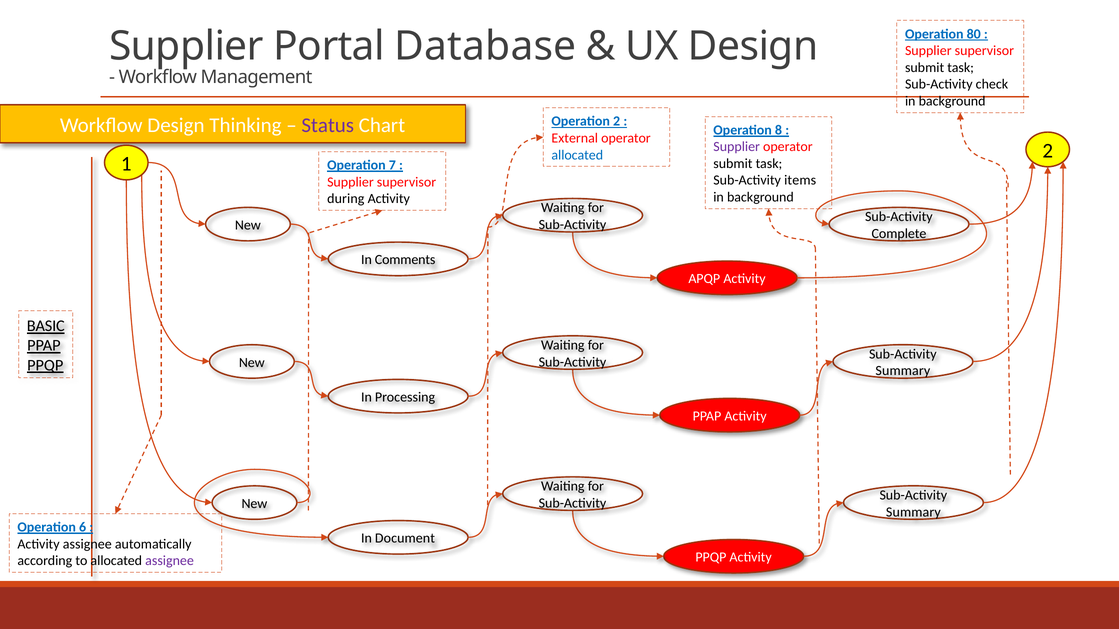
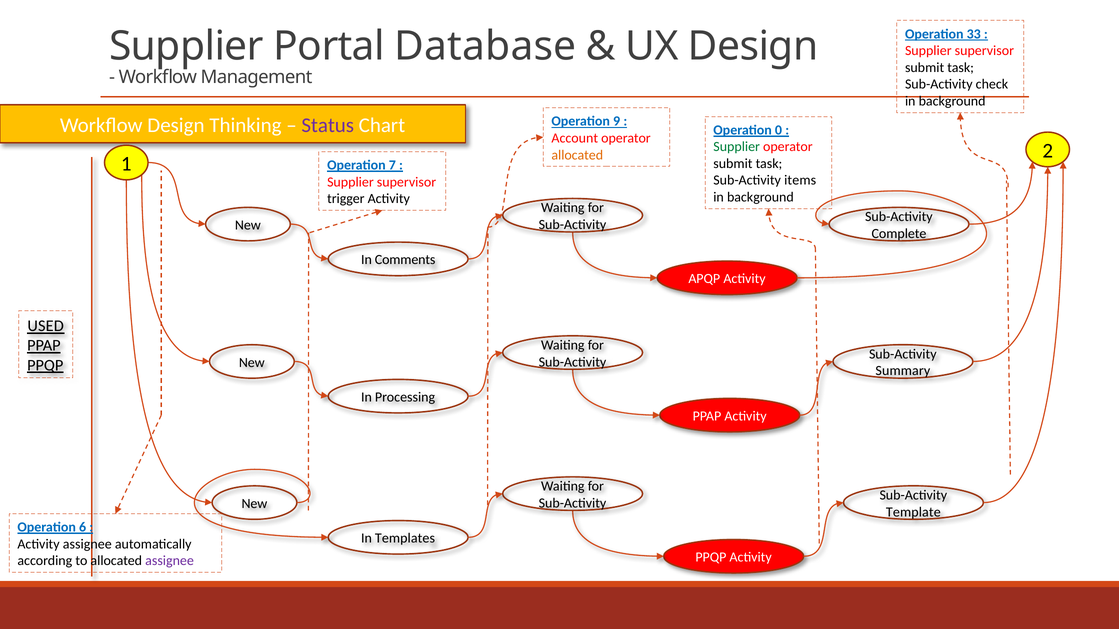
80: 80 -> 33
Operation 2: 2 -> 9
8: 8 -> 0
External: External -> Account
Supplier at (737, 147) colour: purple -> green
allocated at (577, 155) colour: blue -> orange
during: during -> trigger
BASIC: BASIC -> USED
Summary at (913, 512): Summary -> Template
Document: Document -> Templates
